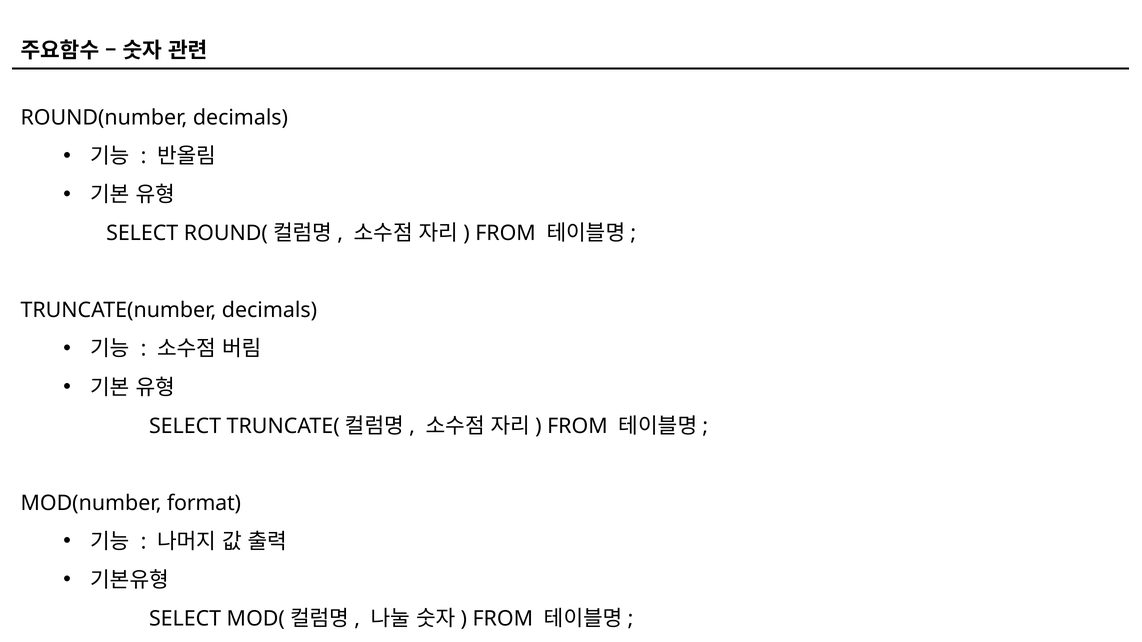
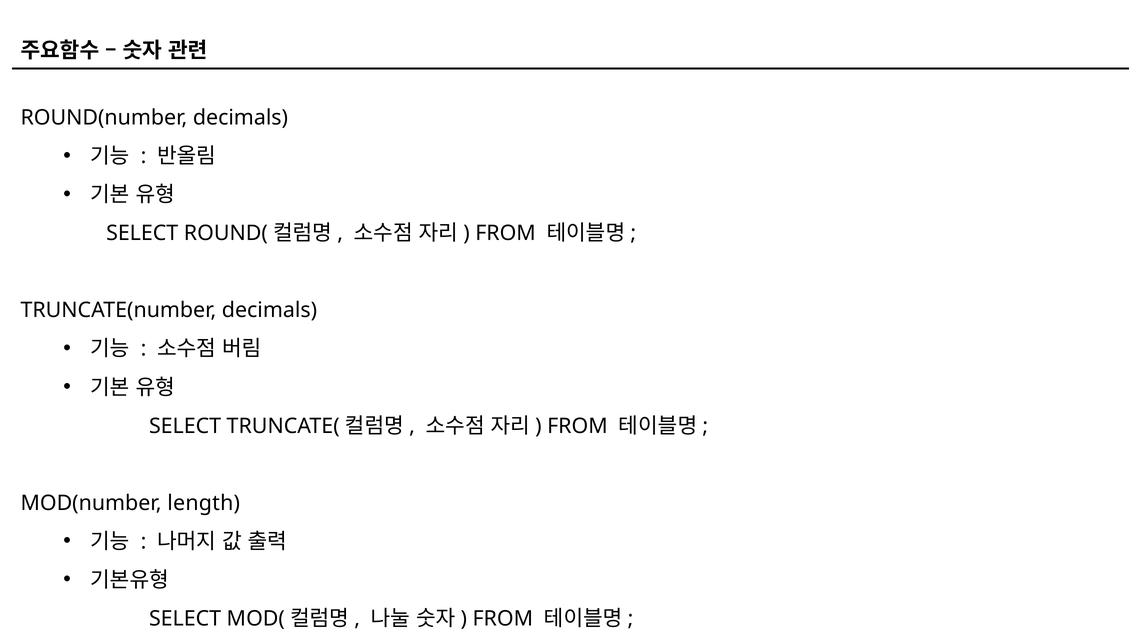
format: format -> length
